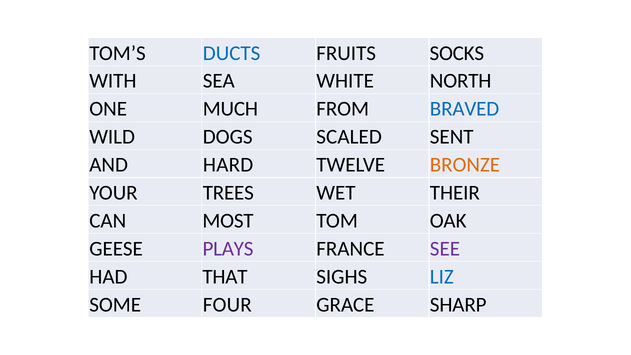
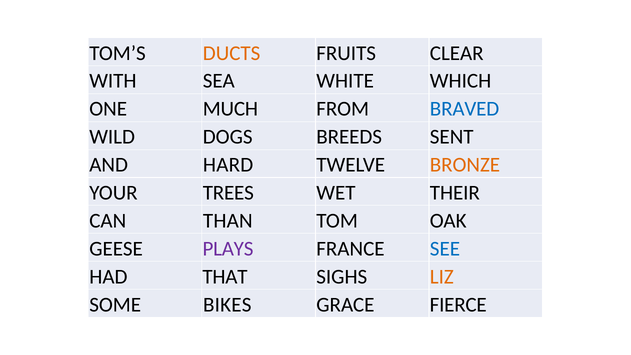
DUCTS colour: blue -> orange
SOCKS: SOCKS -> CLEAR
NORTH: NORTH -> WHICH
SCALED: SCALED -> BREEDS
MOST: MOST -> THAN
SEE colour: purple -> blue
LIZ colour: blue -> orange
FOUR: FOUR -> BIKES
SHARP: SHARP -> FIERCE
